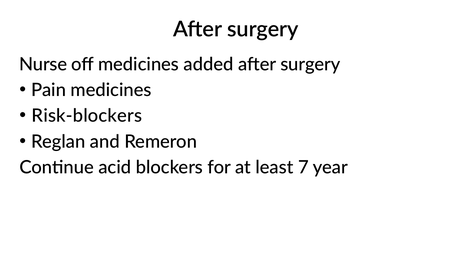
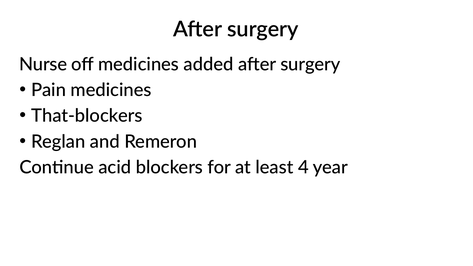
Risk-blockers: Risk-blockers -> That-blockers
7: 7 -> 4
